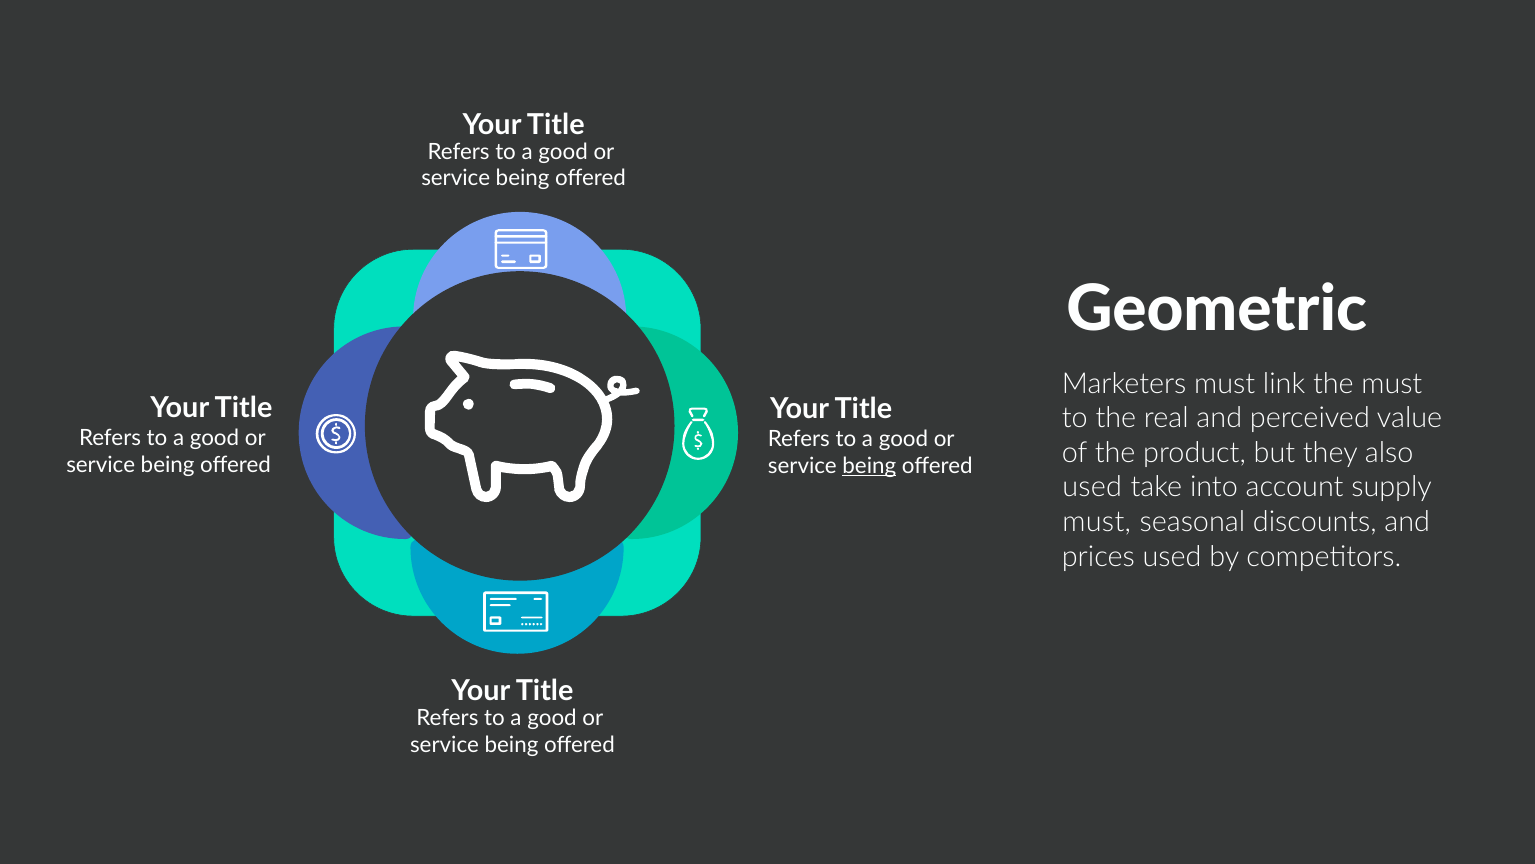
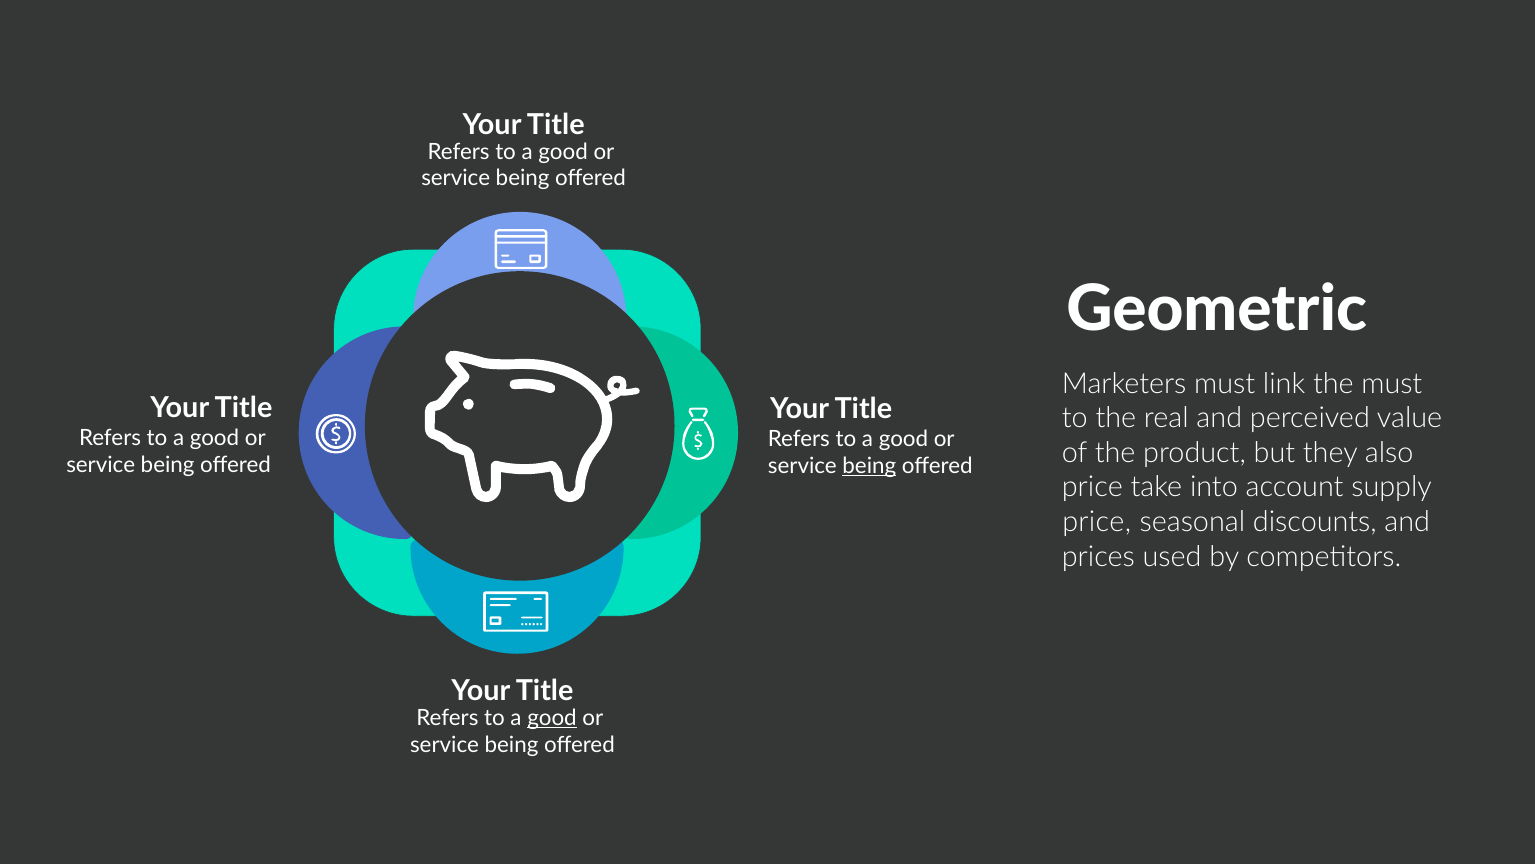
used at (1092, 487): used -> price
must at (1097, 522): must -> price
good at (552, 718) underline: none -> present
